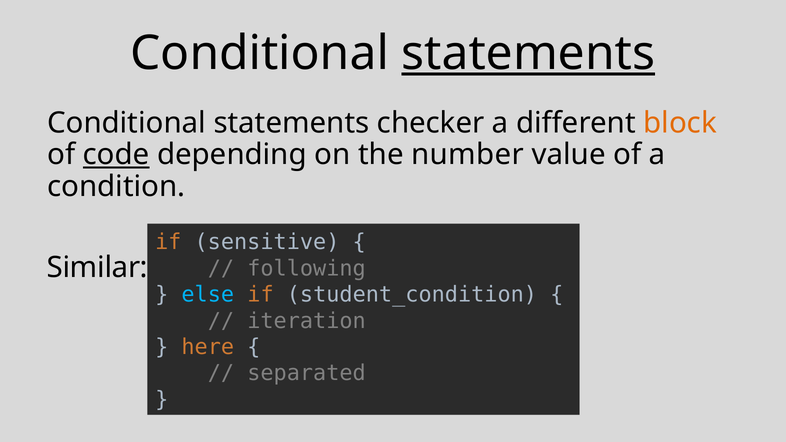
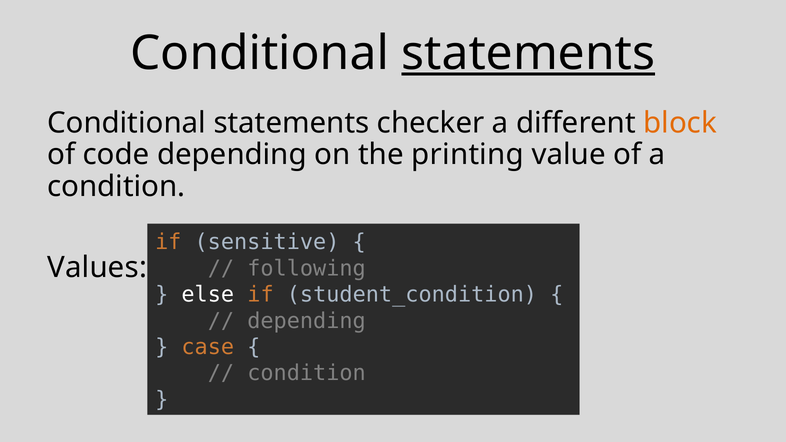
code underline: present -> none
number: number -> printing
Similar: Similar -> Values
else colour: light blue -> white
iteration at (307, 321): iteration -> depending
here: here -> case
separated at (307, 373): separated -> condition
